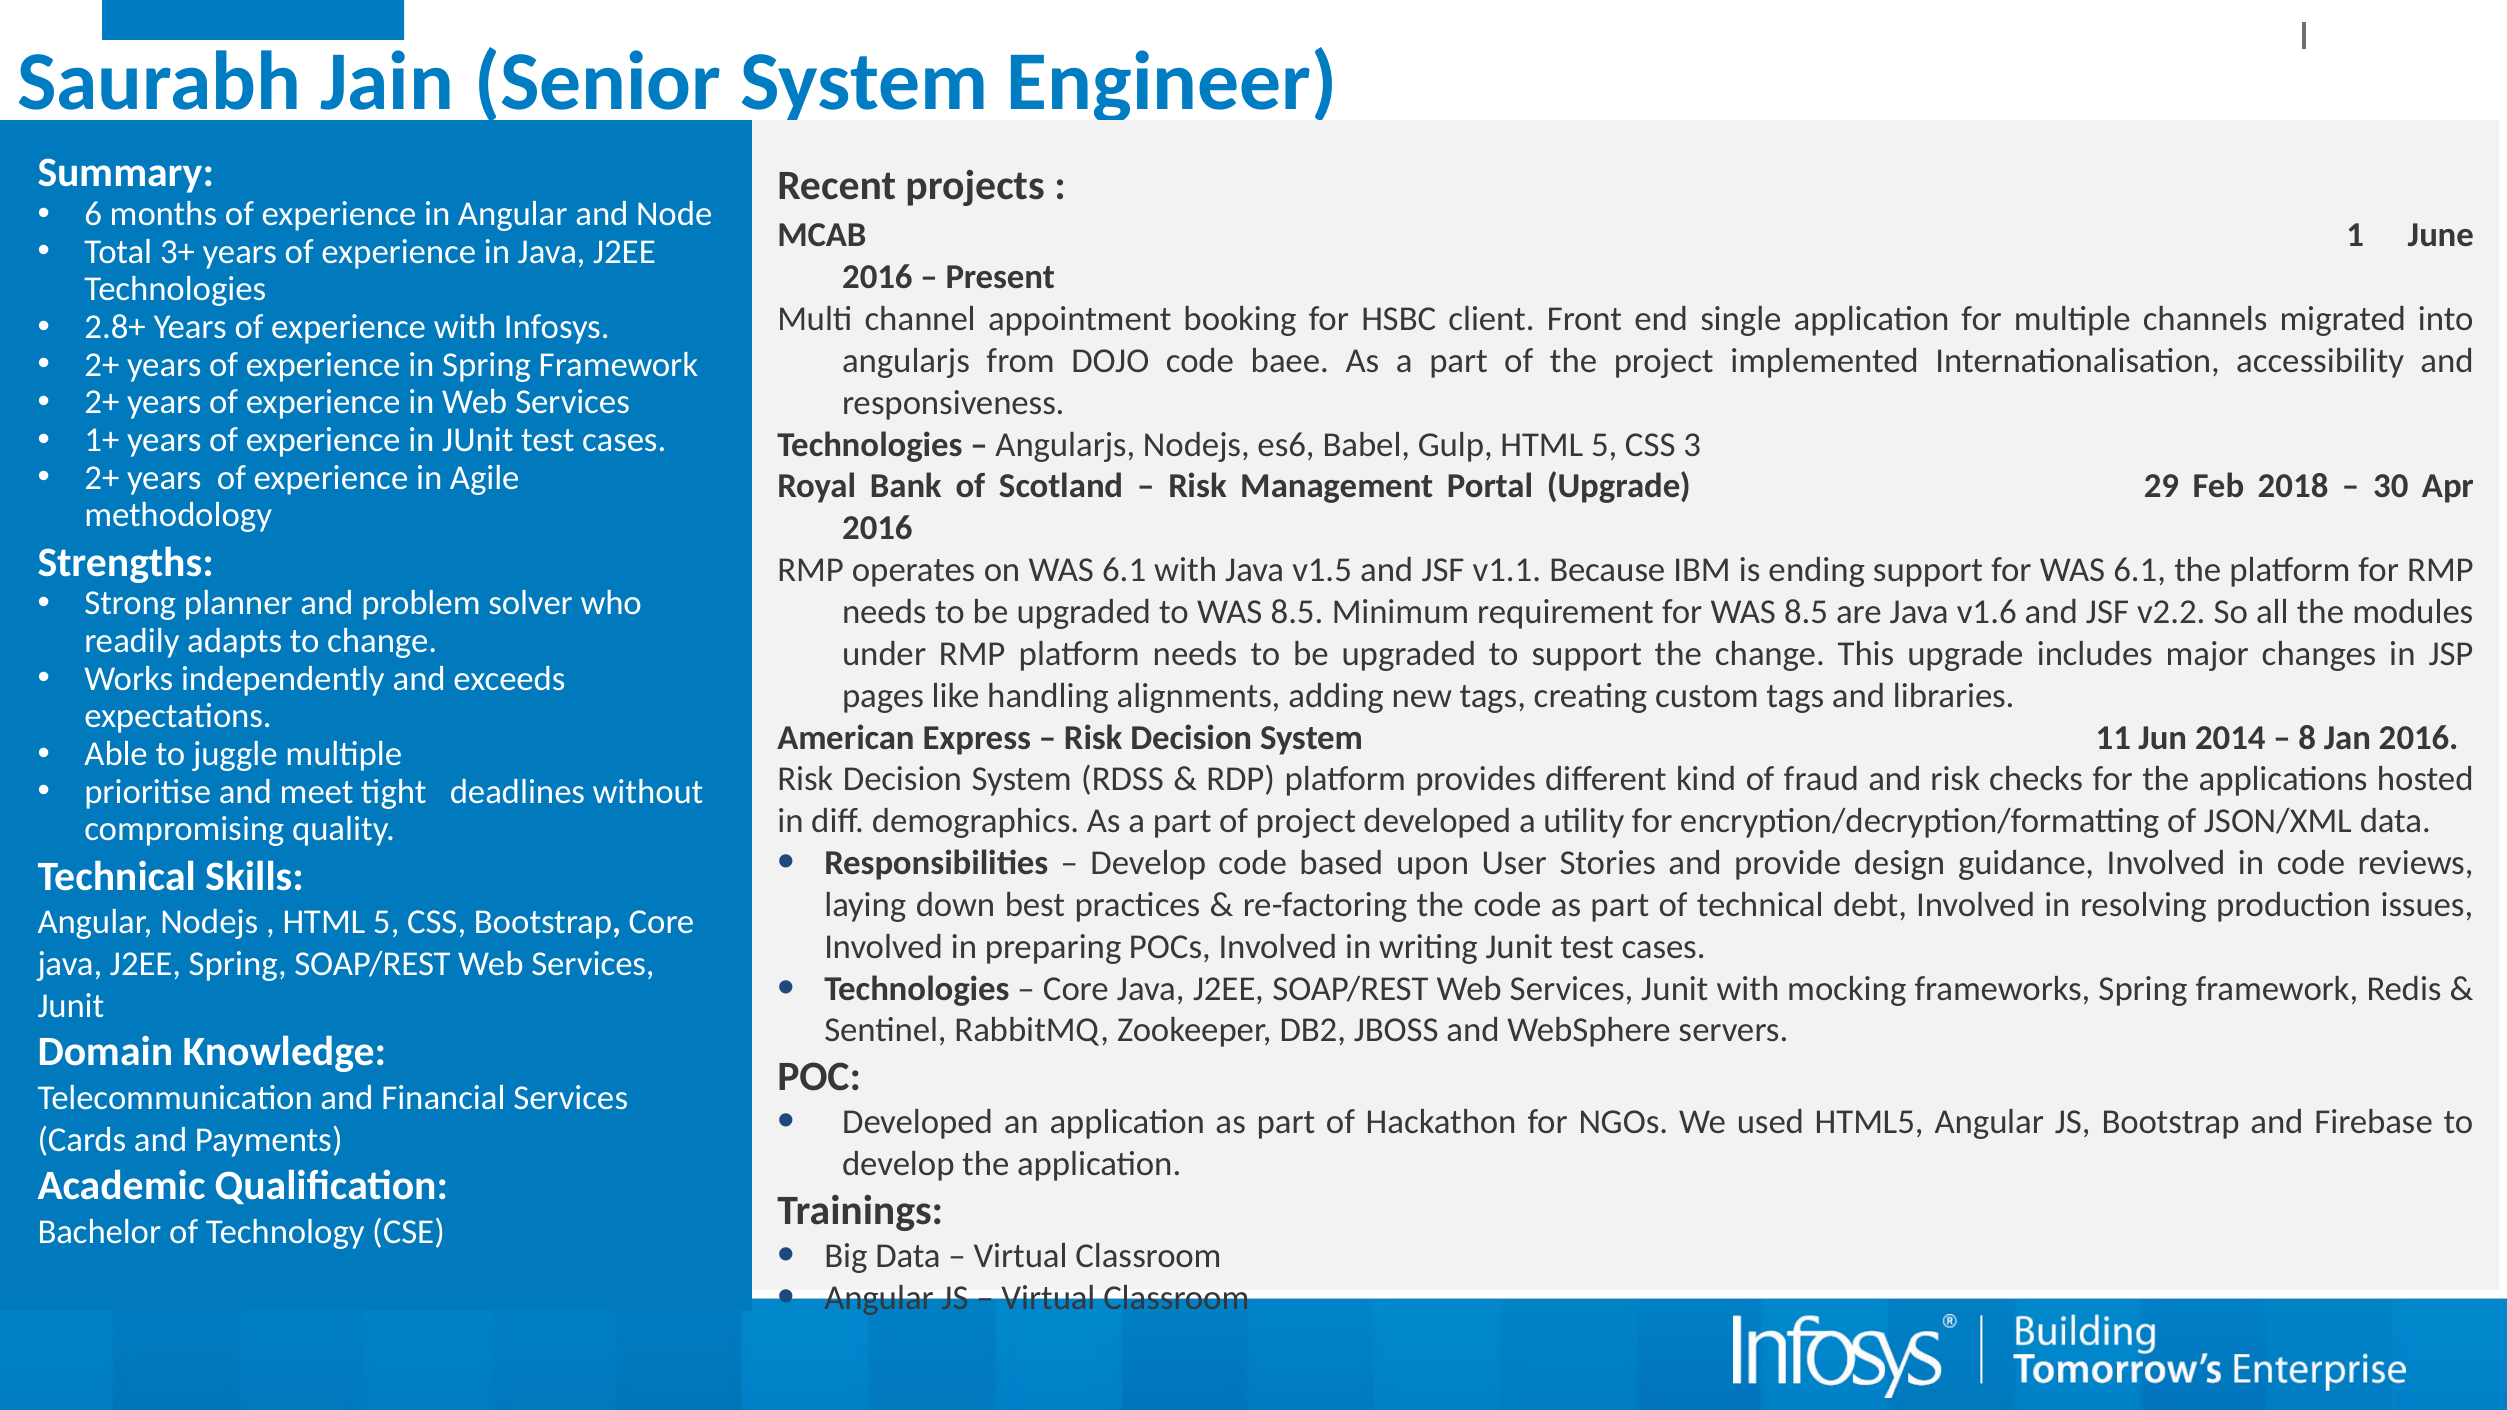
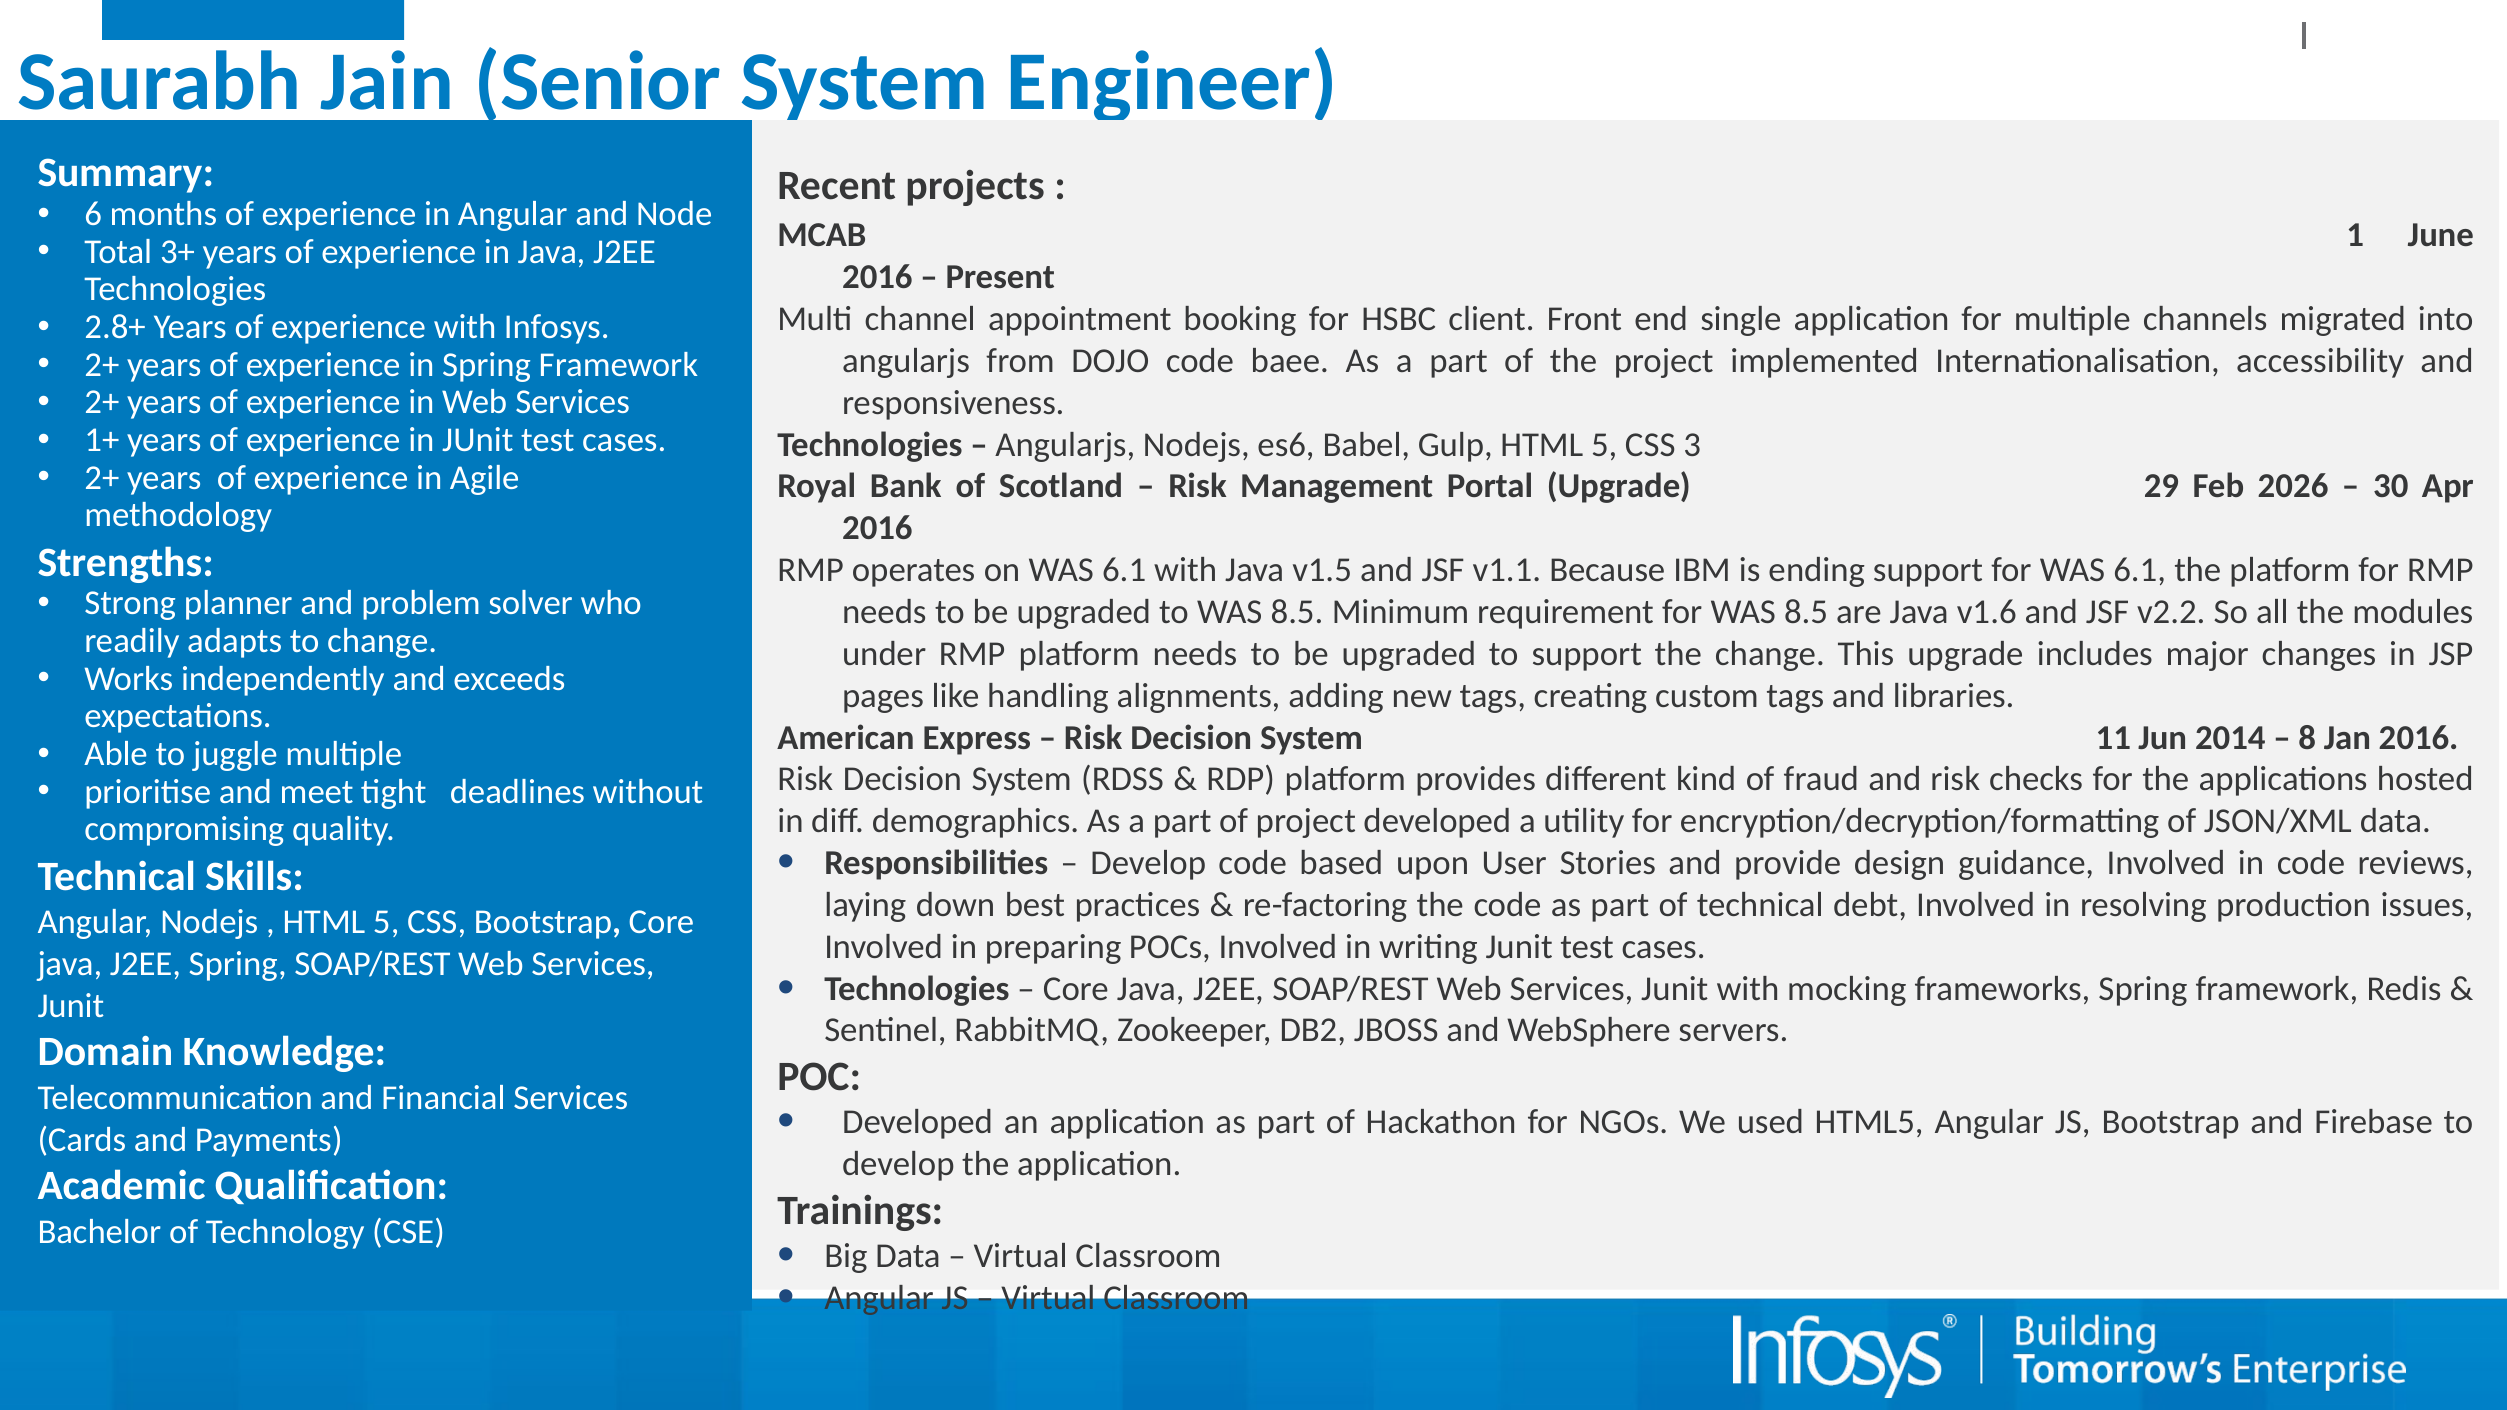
2018: 2018 -> 2026
